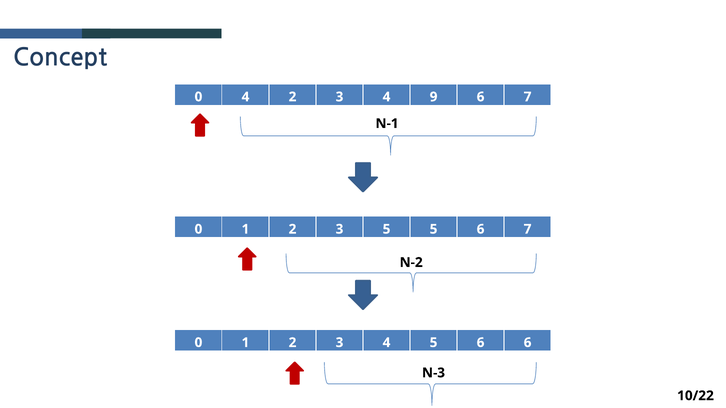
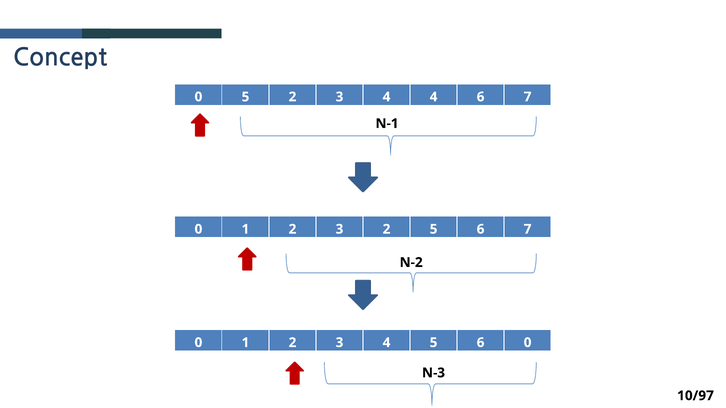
0 4: 4 -> 5
4 9: 9 -> 4
3 5: 5 -> 2
6 6: 6 -> 0
10/22: 10/22 -> 10/97
